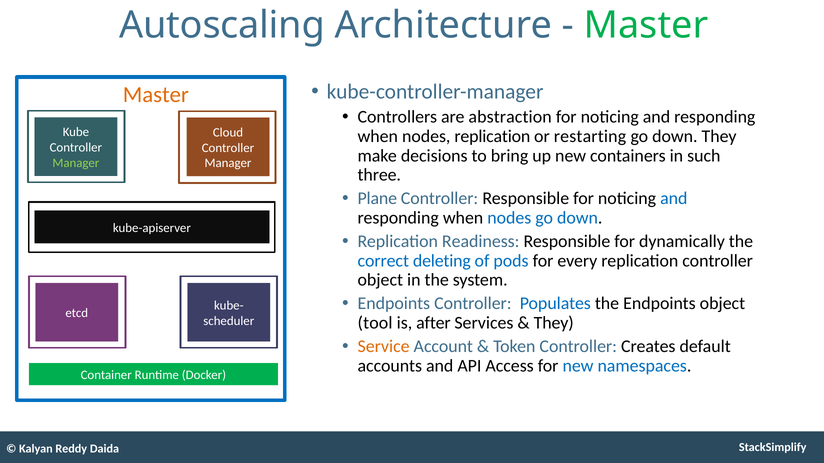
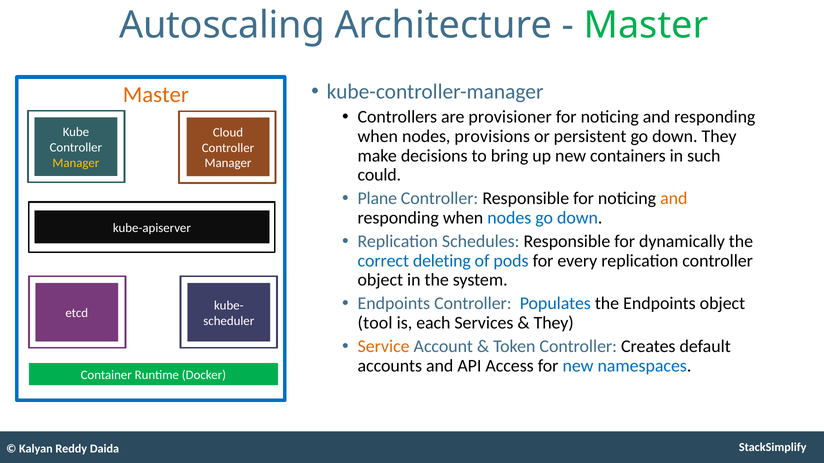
abstraction: abstraction -> provisioner
nodes replication: replication -> provisions
restarting: restarting -> persistent
Manager at (76, 163) colour: light green -> yellow
three: three -> could
and at (674, 199) colour: blue -> orange
Readiness: Readiness -> Schedules
after: after -> each
